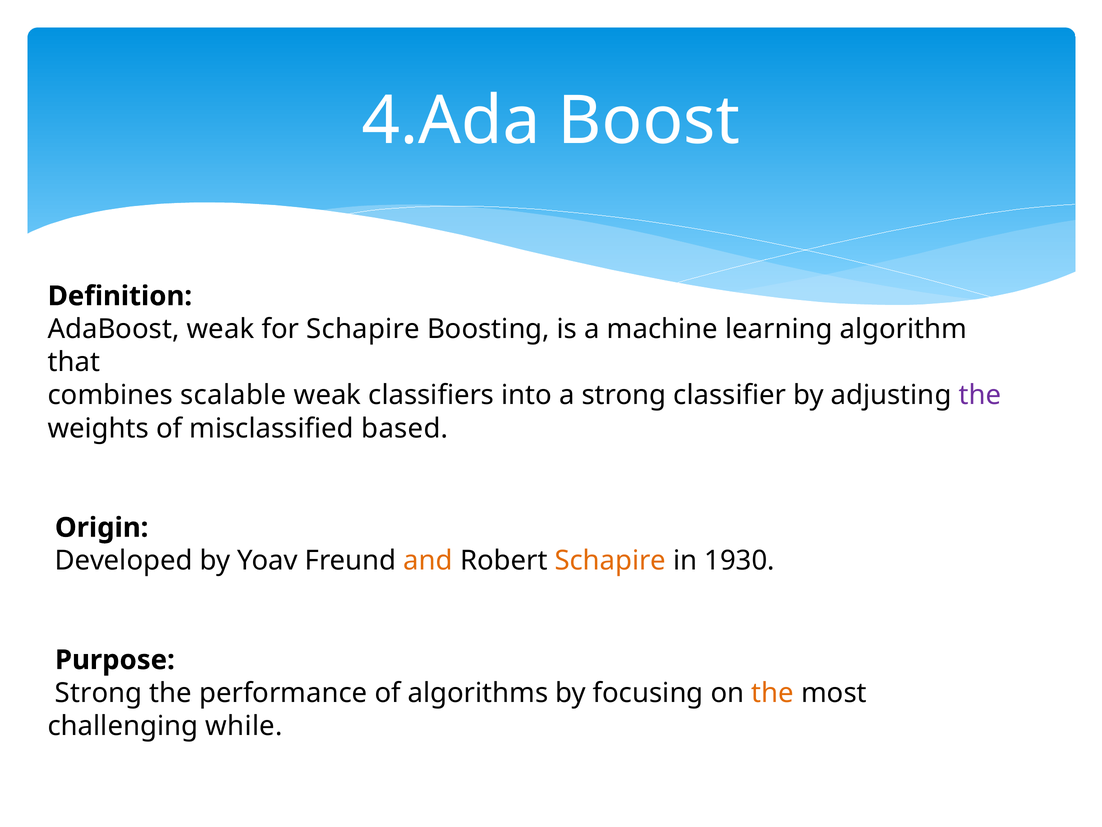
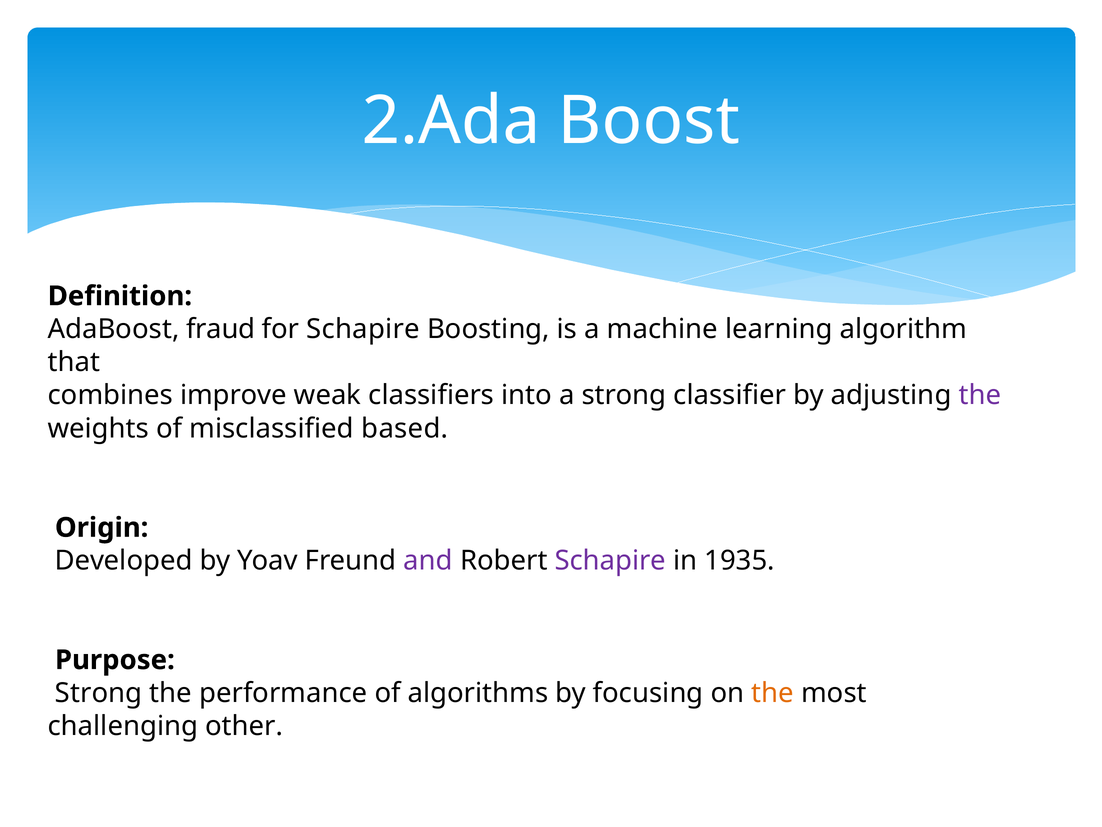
4.Ada: 4.Ada -> 2.Ada
AdaBoost weak: weak -> fraud
scalable: scalable -> improve
and colour: orange -> purple
Schapire at (610, 560) colour: orange -> purple
1930: 1930 -> 1935
while: while -> other
